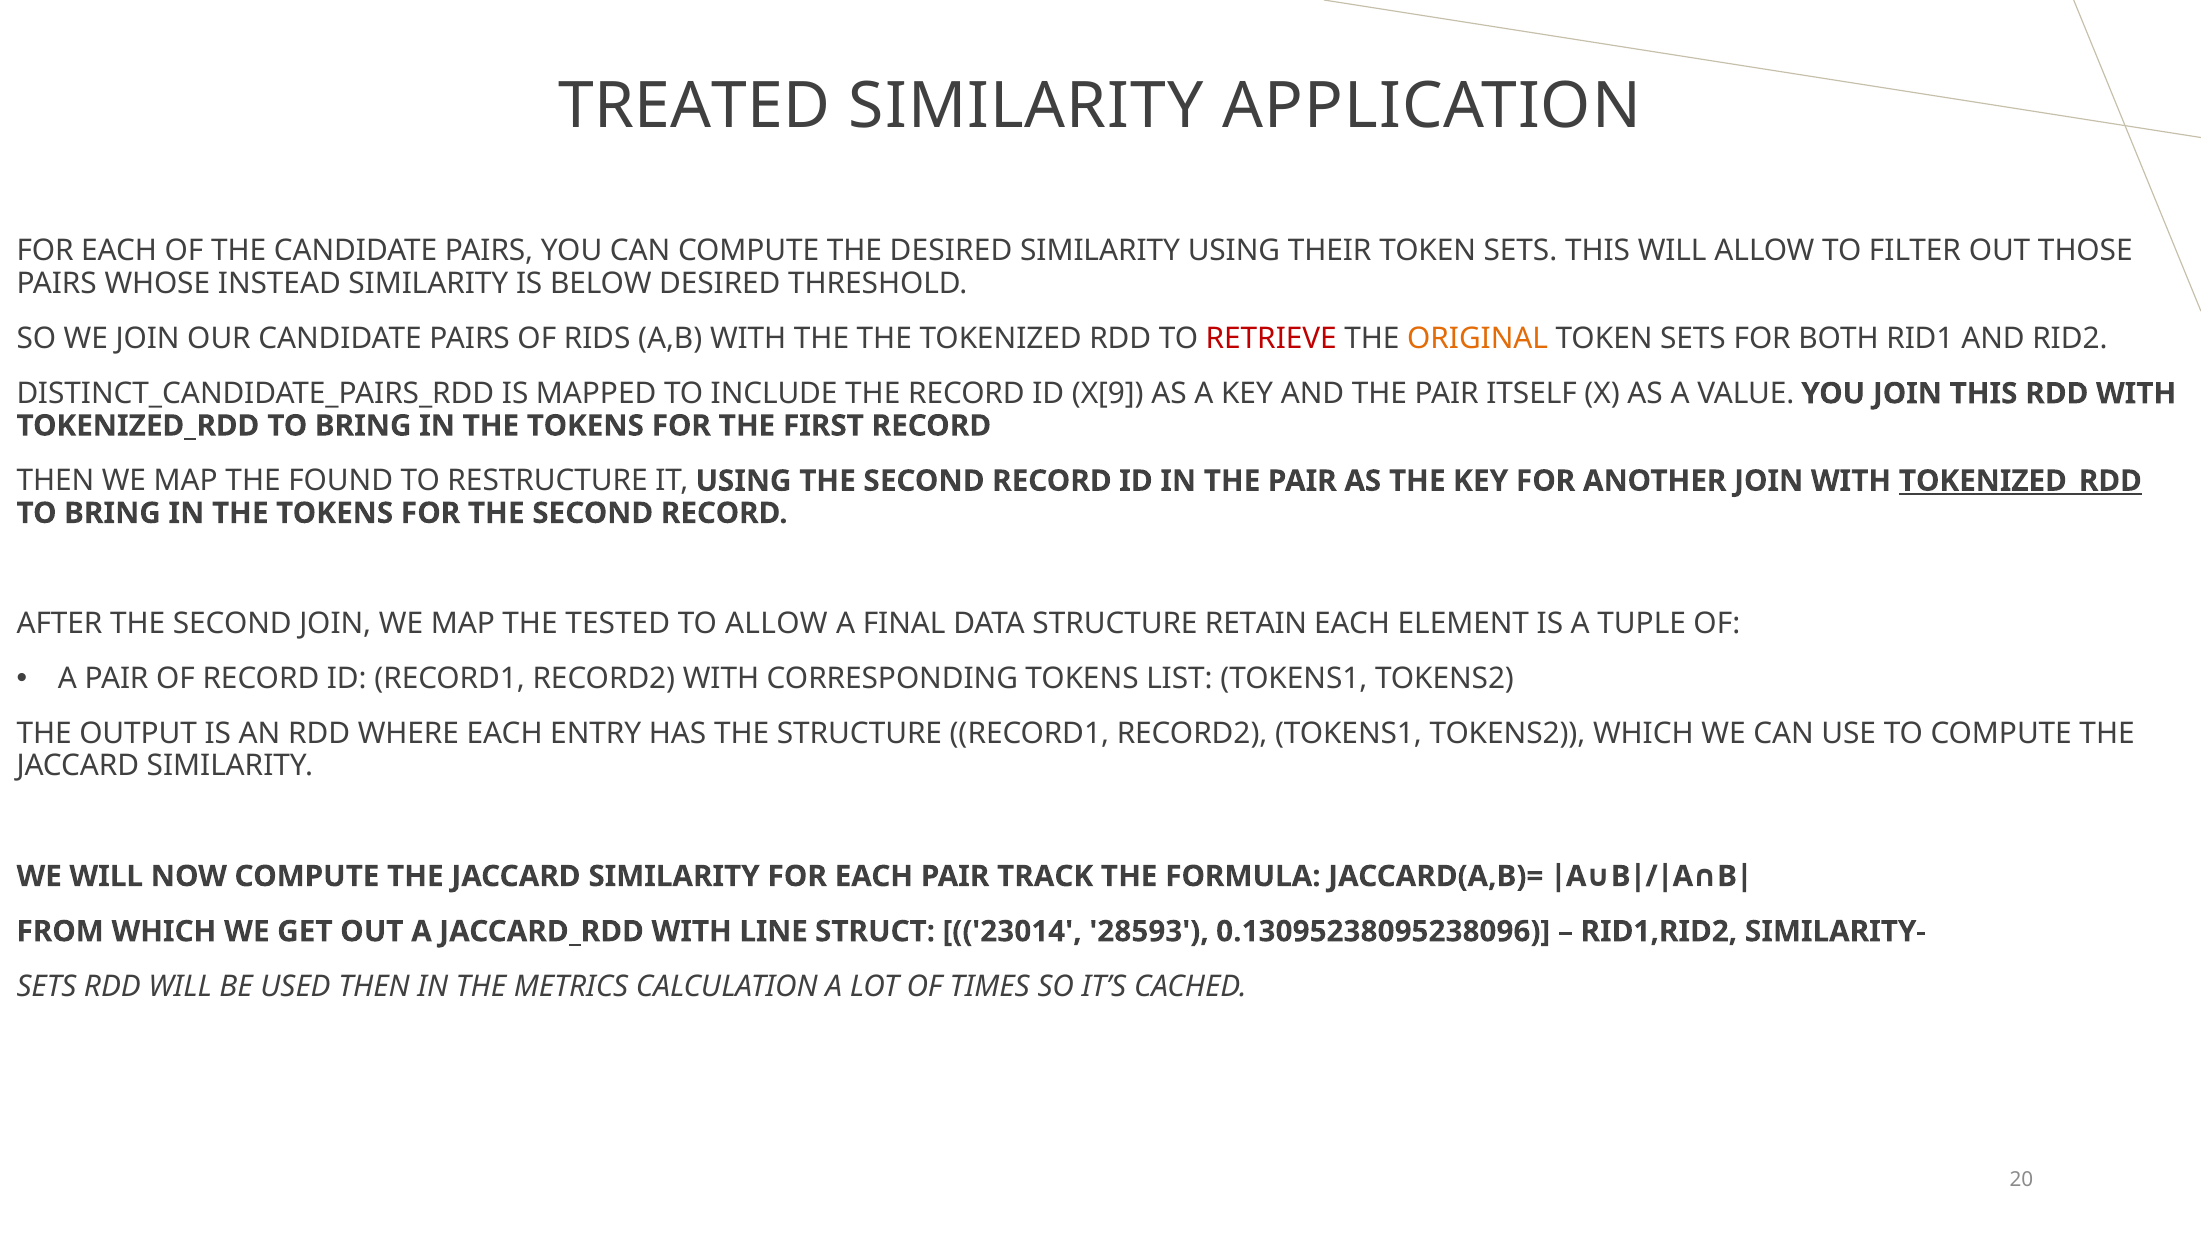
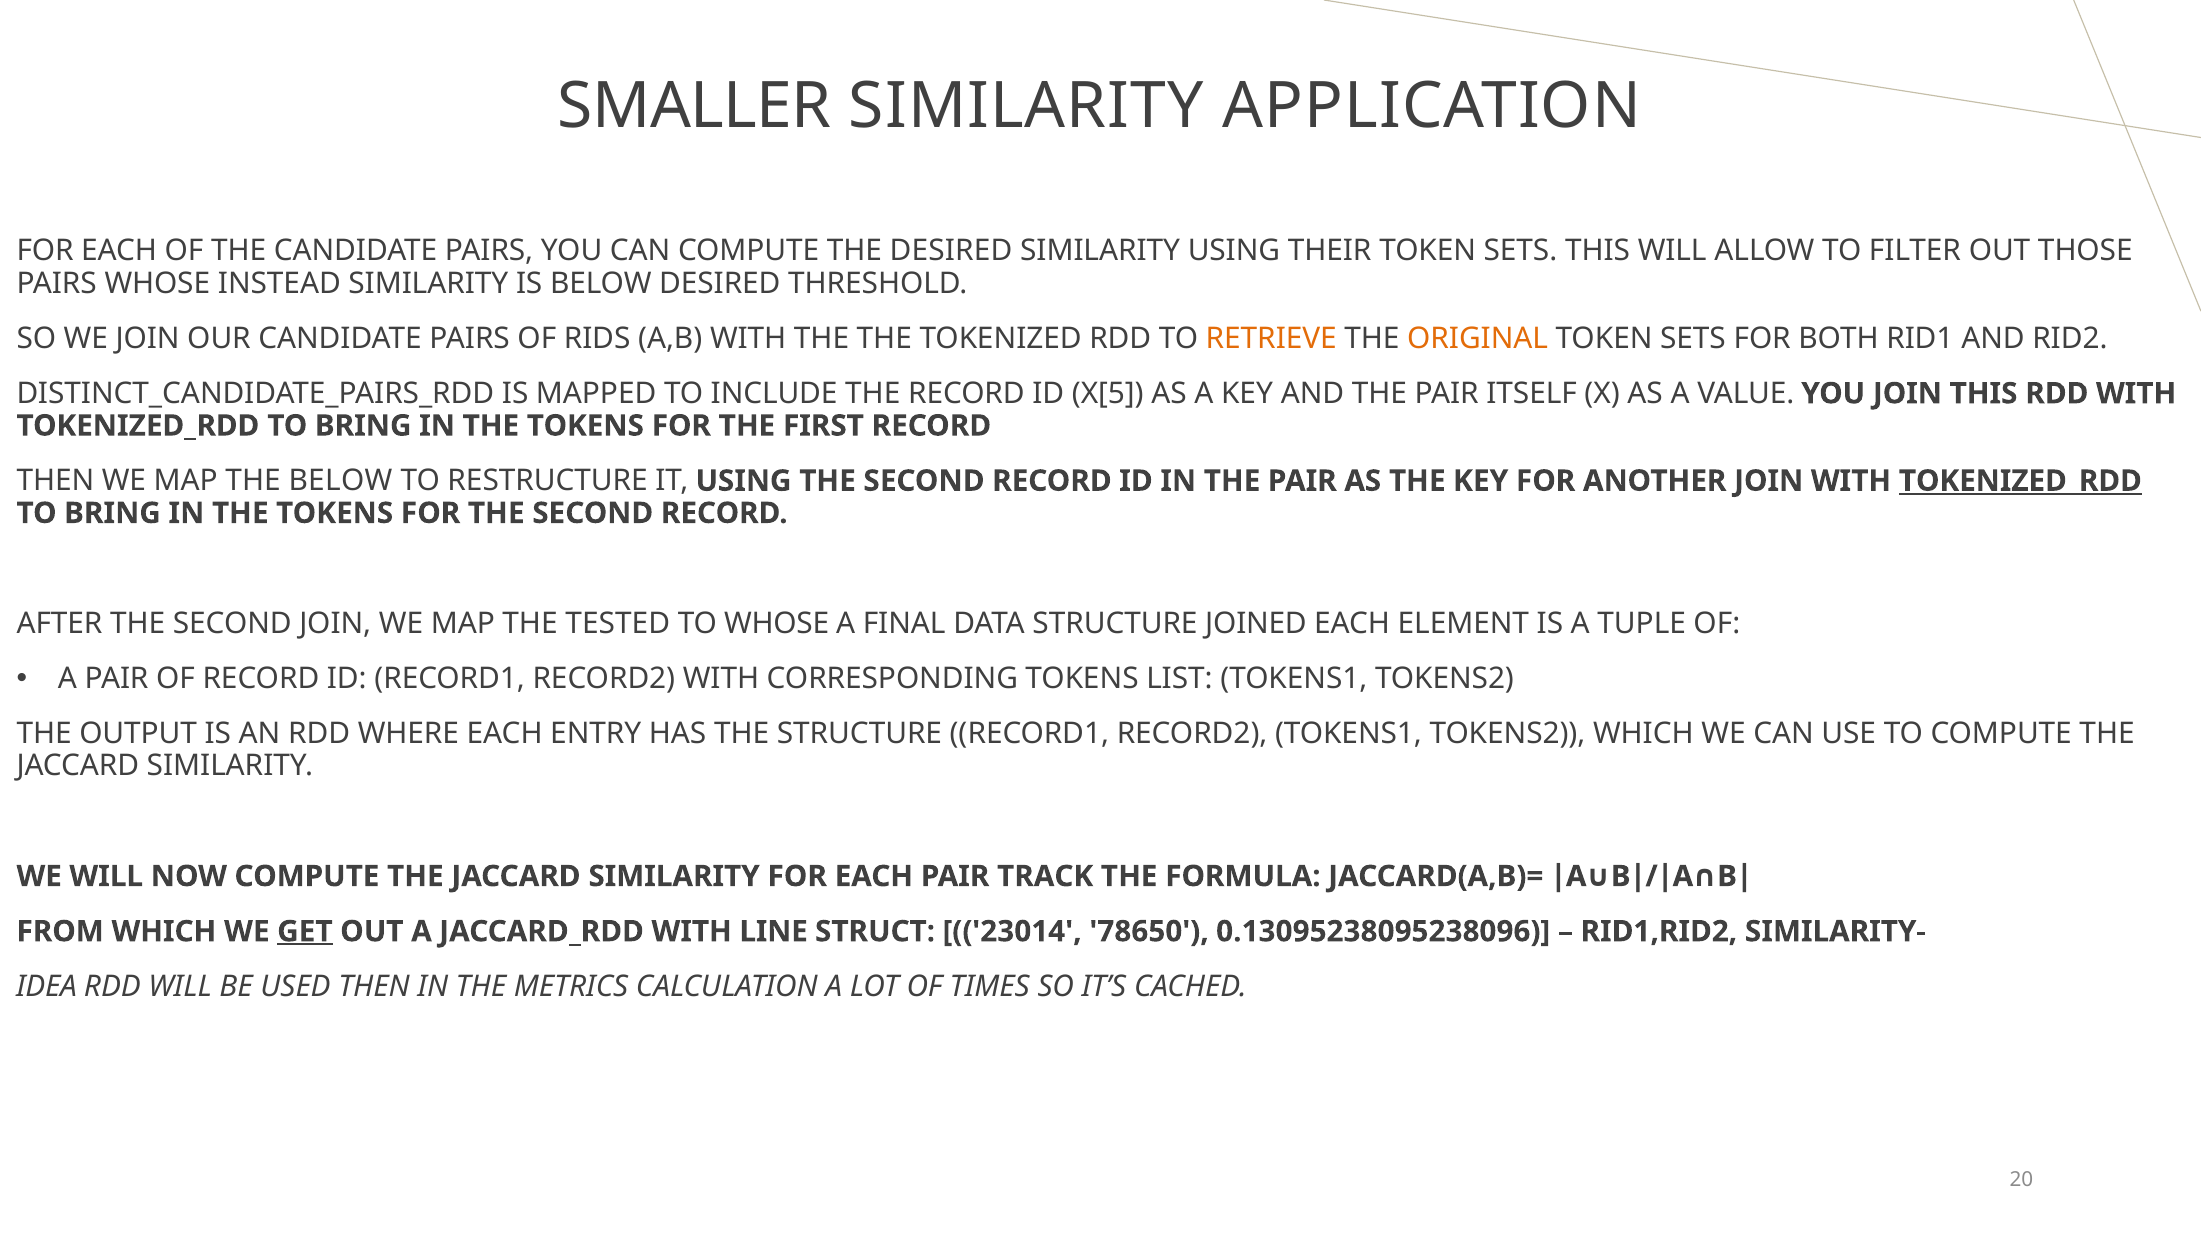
TREATED: TREATED -> SMALLER
RETRIEVE colour: red -> orange
X[9: X[9 -> X[5
THE FOUND: FOUND -> BELOW
TO ALLOW: ALLOW -> WHOSE
RETAIN: RETAIN -> JOINED
GET underline: none -> present
28593: 28593 -> 78650
SETS at (46, 987): SETS -> IDEA
